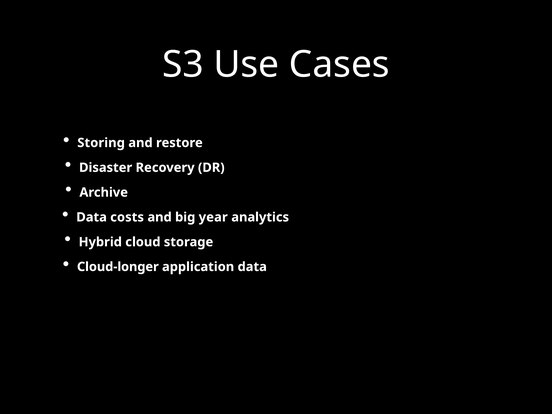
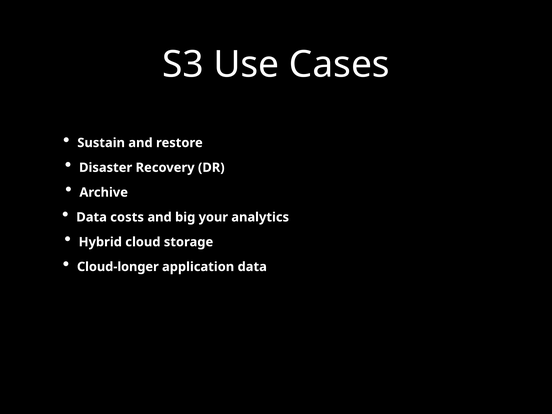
Storing: Storing -> Sustain
year: year -> your
